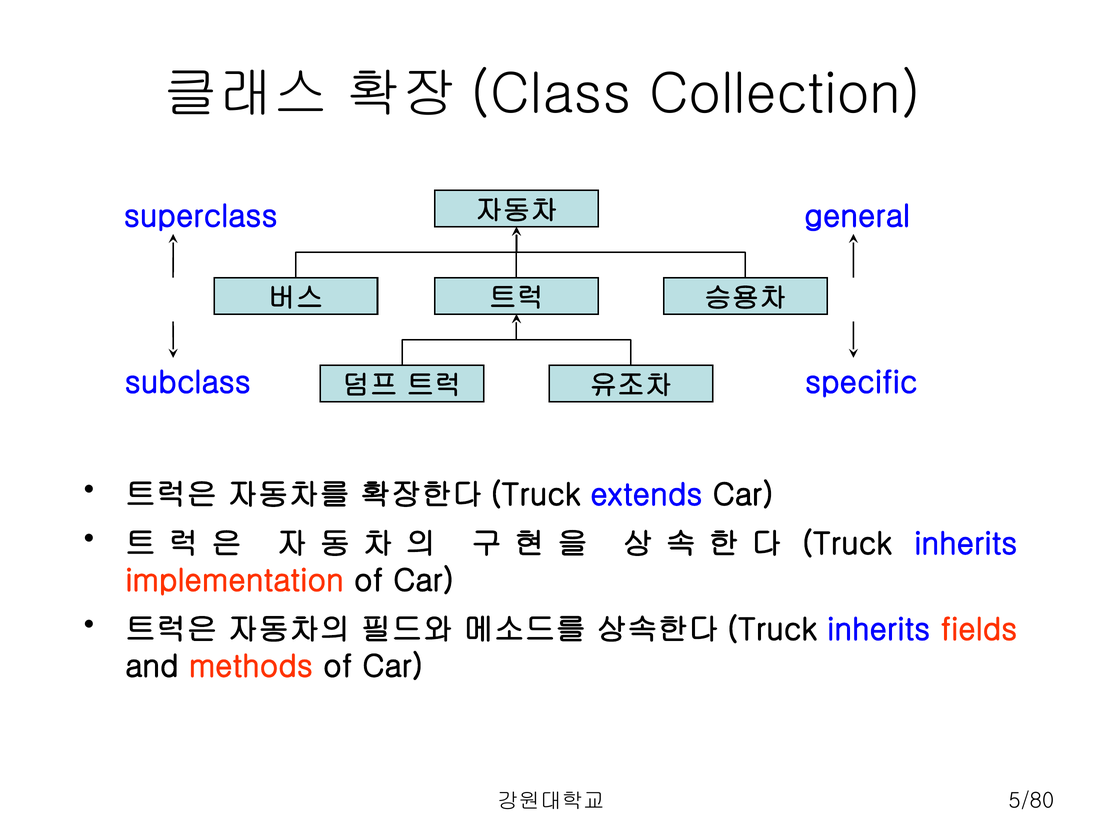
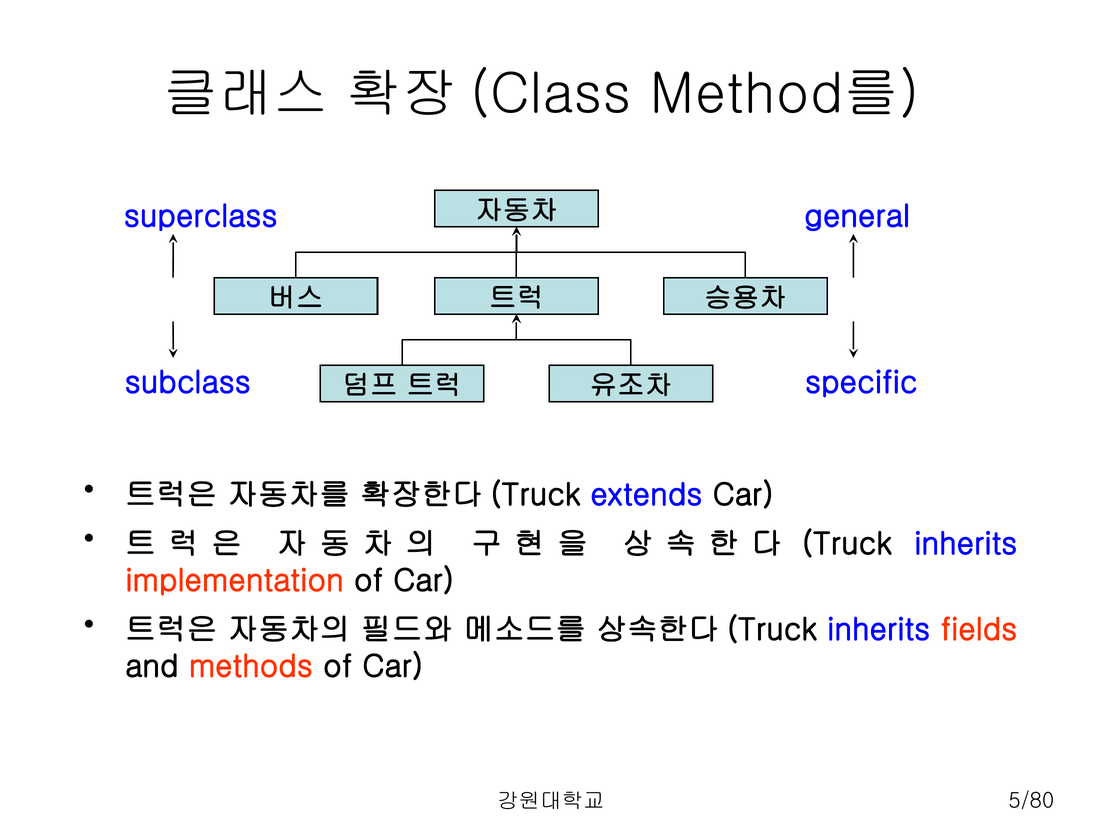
Collection: Collection -> Method를
